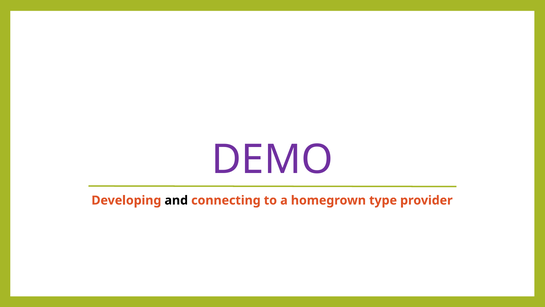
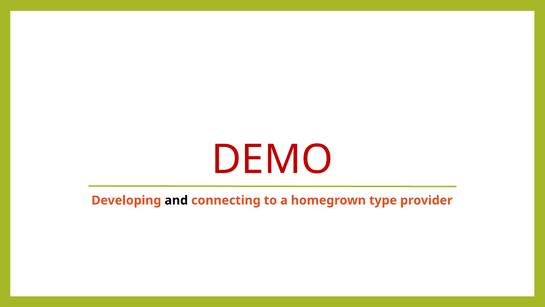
DEMO colour: purple -> red
